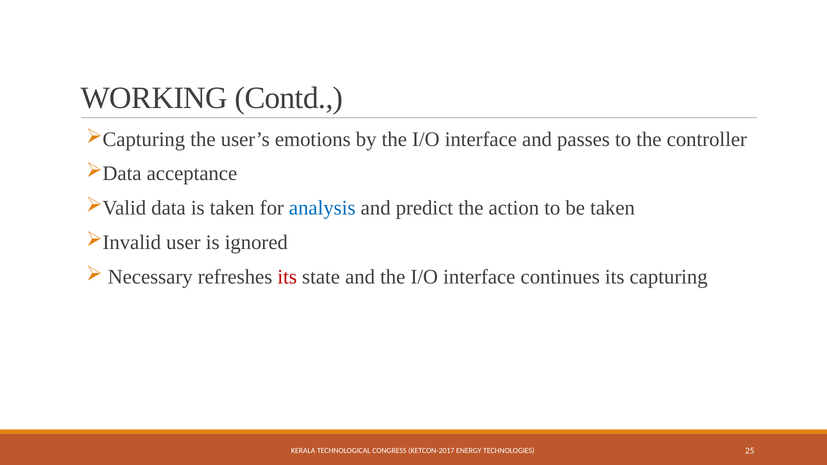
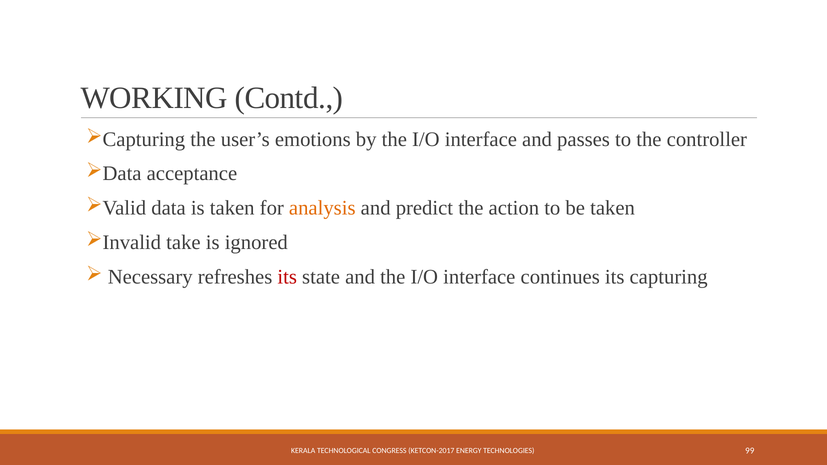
analysis colour: blue -> orange
user: user -> take
25: 25 -> 99
